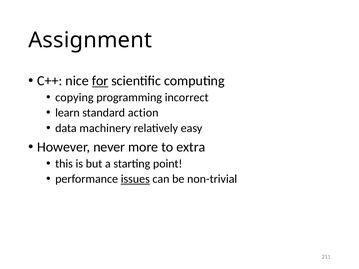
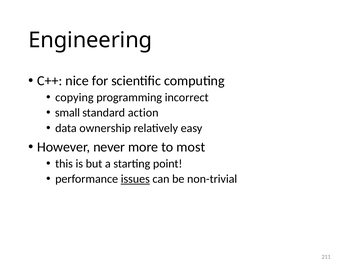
Assignment: Assignment -> Engineering
for underline: present -> none
learn: learn -> small
machinery: machinery -> ownership
extra: extra -> most
